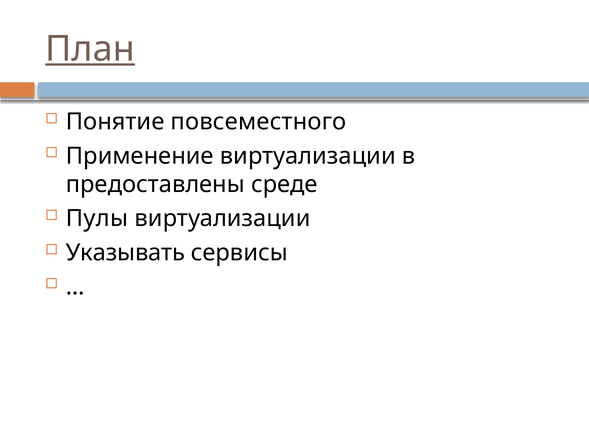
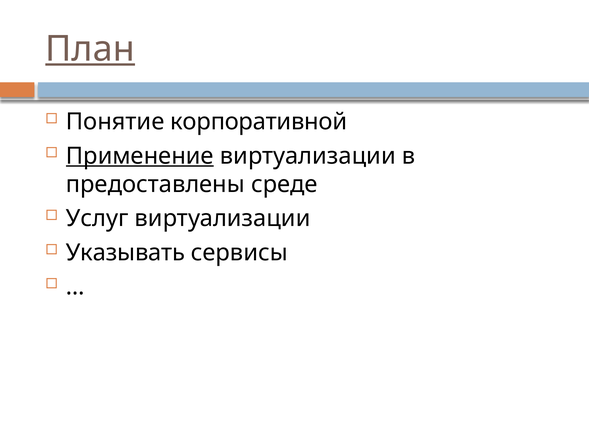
повсеместного: повсеместного -> корпоративной
Применение underline: none -> present
Пулы: Пулы -> Услуг
